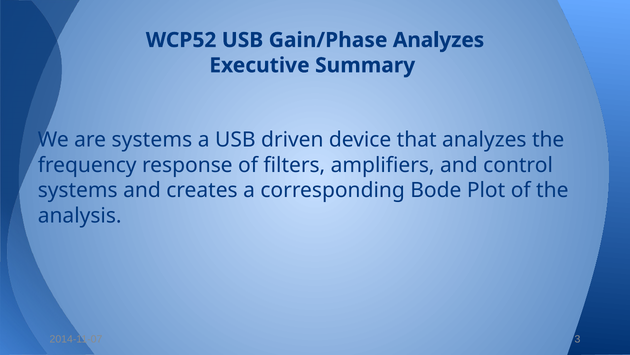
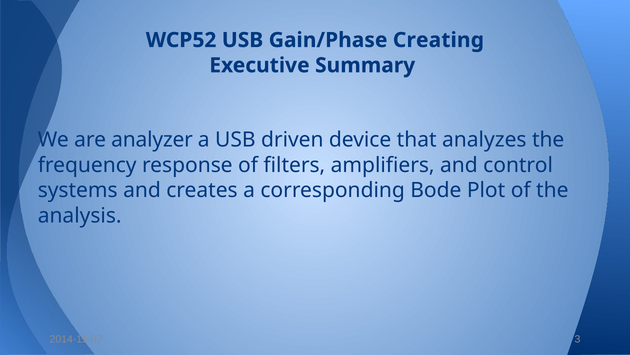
Gain/Phase Analyzes: Analyzes -> Creating
are systems: systems -> analyzer
